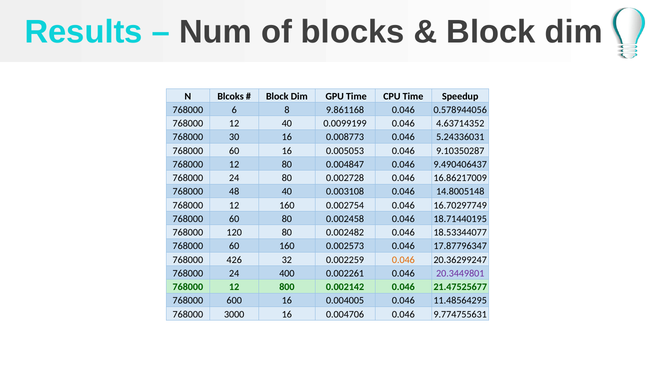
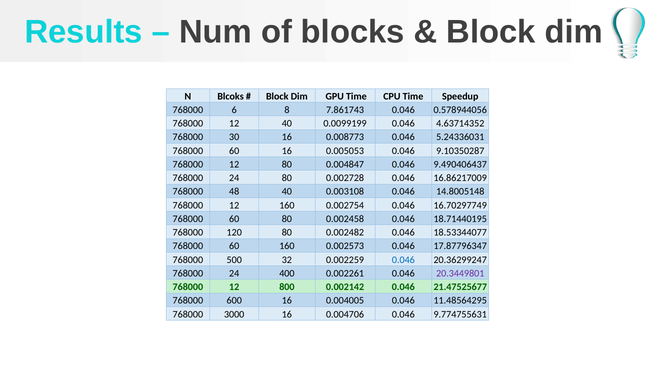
9.861168: 9.861168 -> 7.861743
426: 426 -> 500
0.046 at (403, 260) colour: orange -> blue
